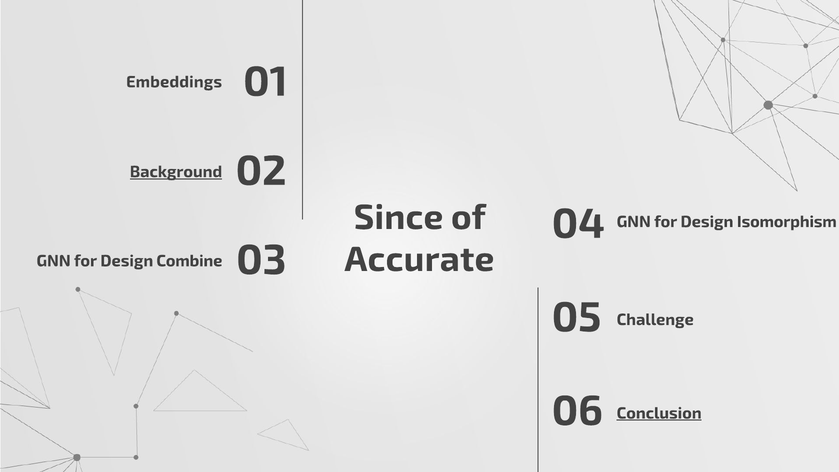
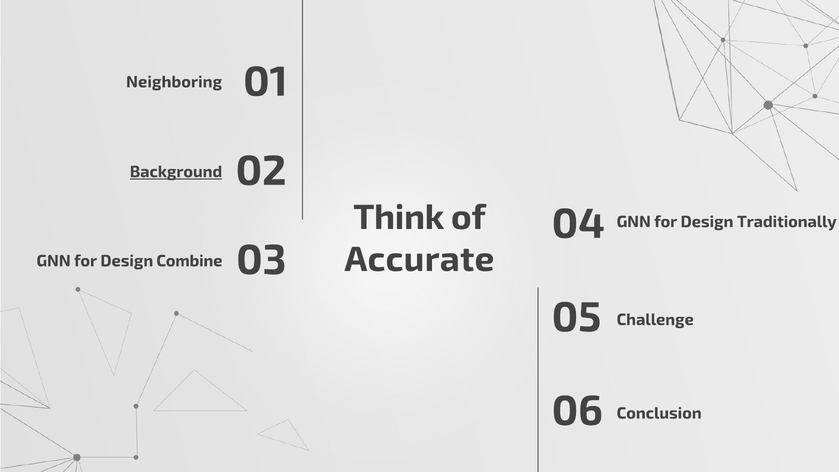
Embeddings: Embeddings -> Neighboring
Since: Since -> Think
Isomorphism: Isomorphism -> Traditionally
Conclusion underline: present -> none
